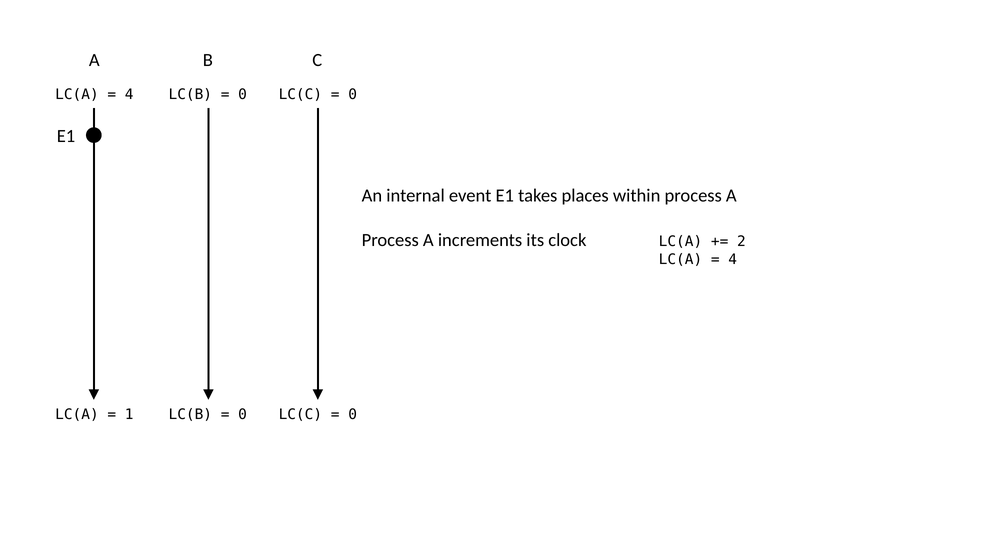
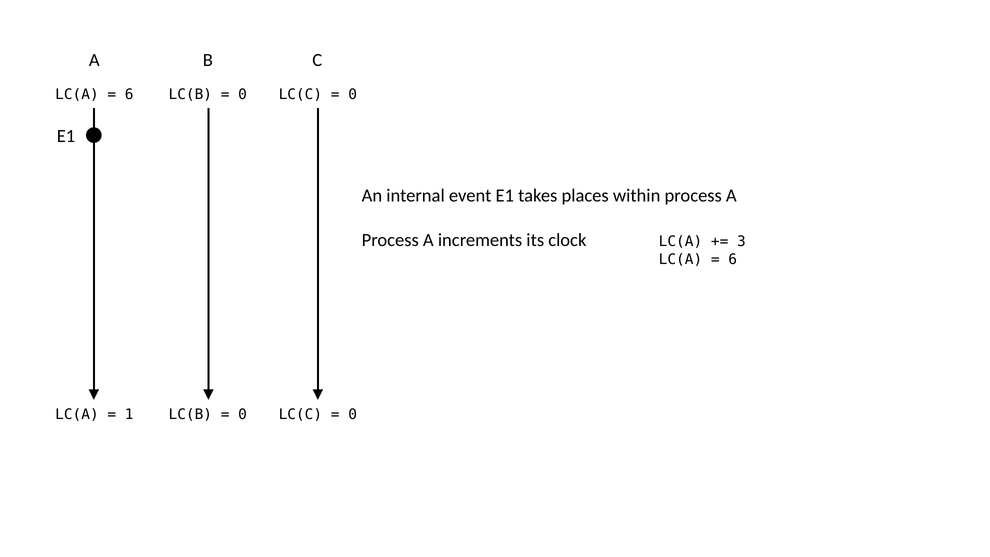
4 at (129, 95): 4 -> 6
2: 2 -> 3
4 at (733, 259): 4 -> 6
